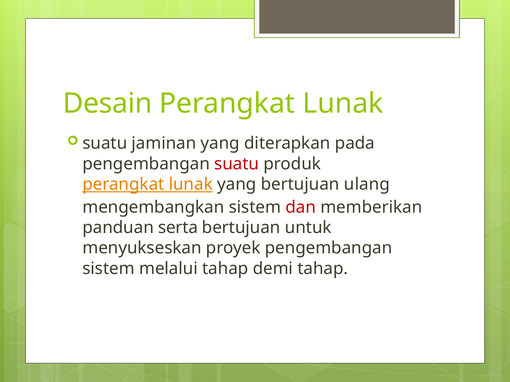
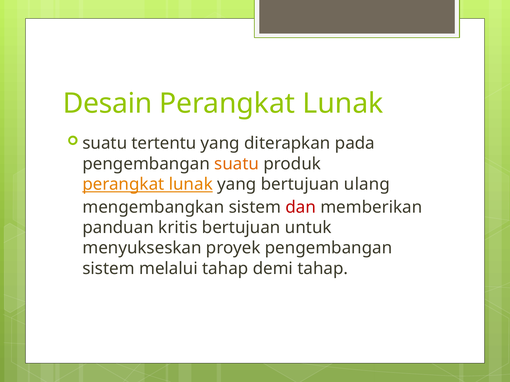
jaminan: jaminan -> tertentu
suatu at (237, 164) colour: red -> orange
serta: serta -> kritis
